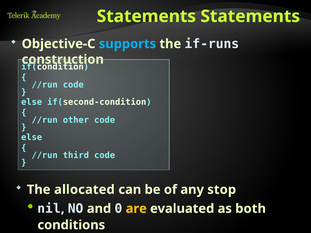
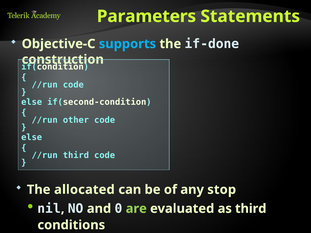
Statements at (146, 16): Statements -> Parameters
if-runs: if-runs -> if-done
are colour: yellow -> light green
as both: both -> third
